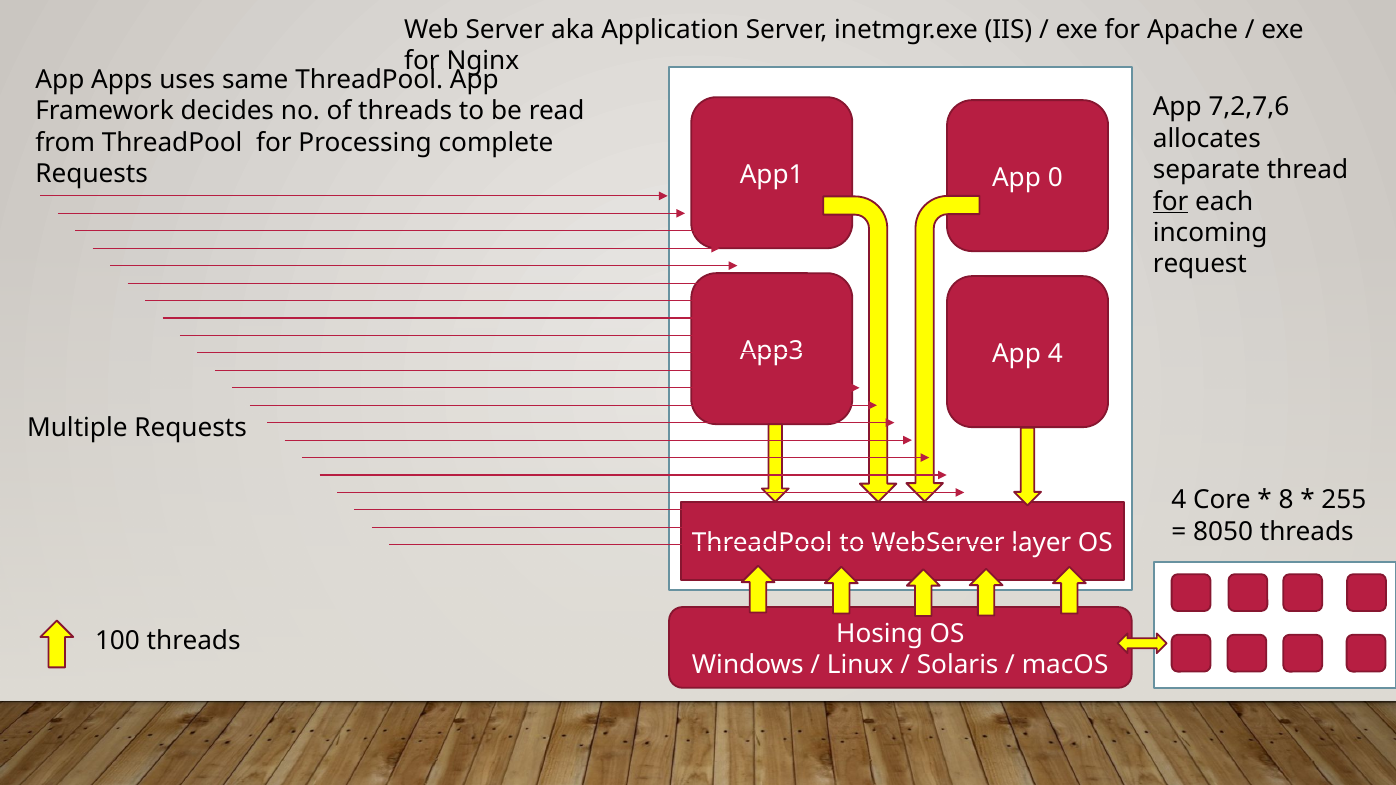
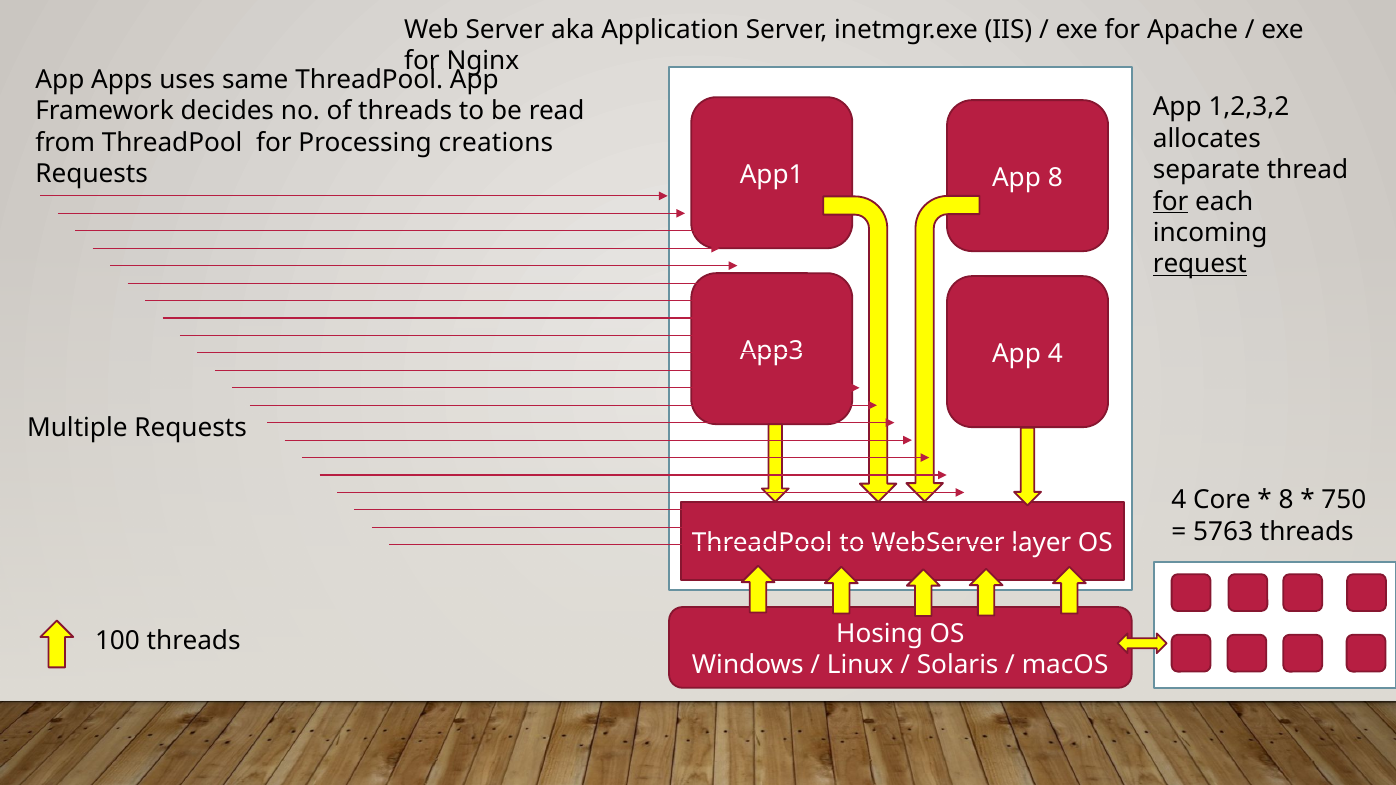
7,2,7,6: 7,2,7,6 -> 1,2,3,2
complete: complete -> creations
App 0: 0 -> 8
request underline: none -> present
255: 255 -> 750
8050: 8050 -> 5763
